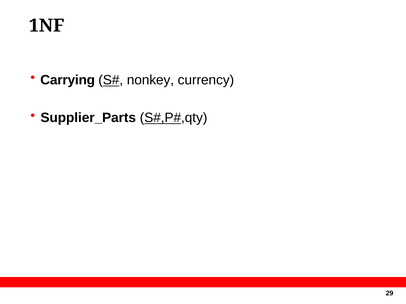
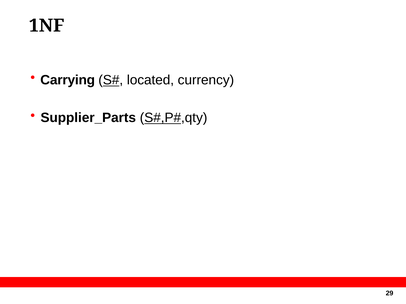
nonkey: nonkey -> located
